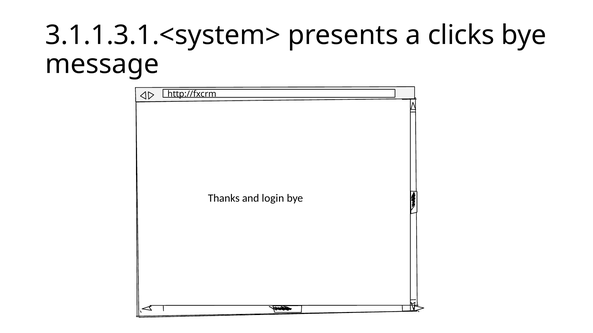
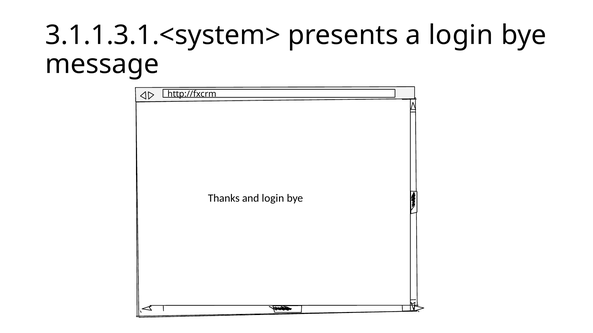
a clicks: clicks -> login
